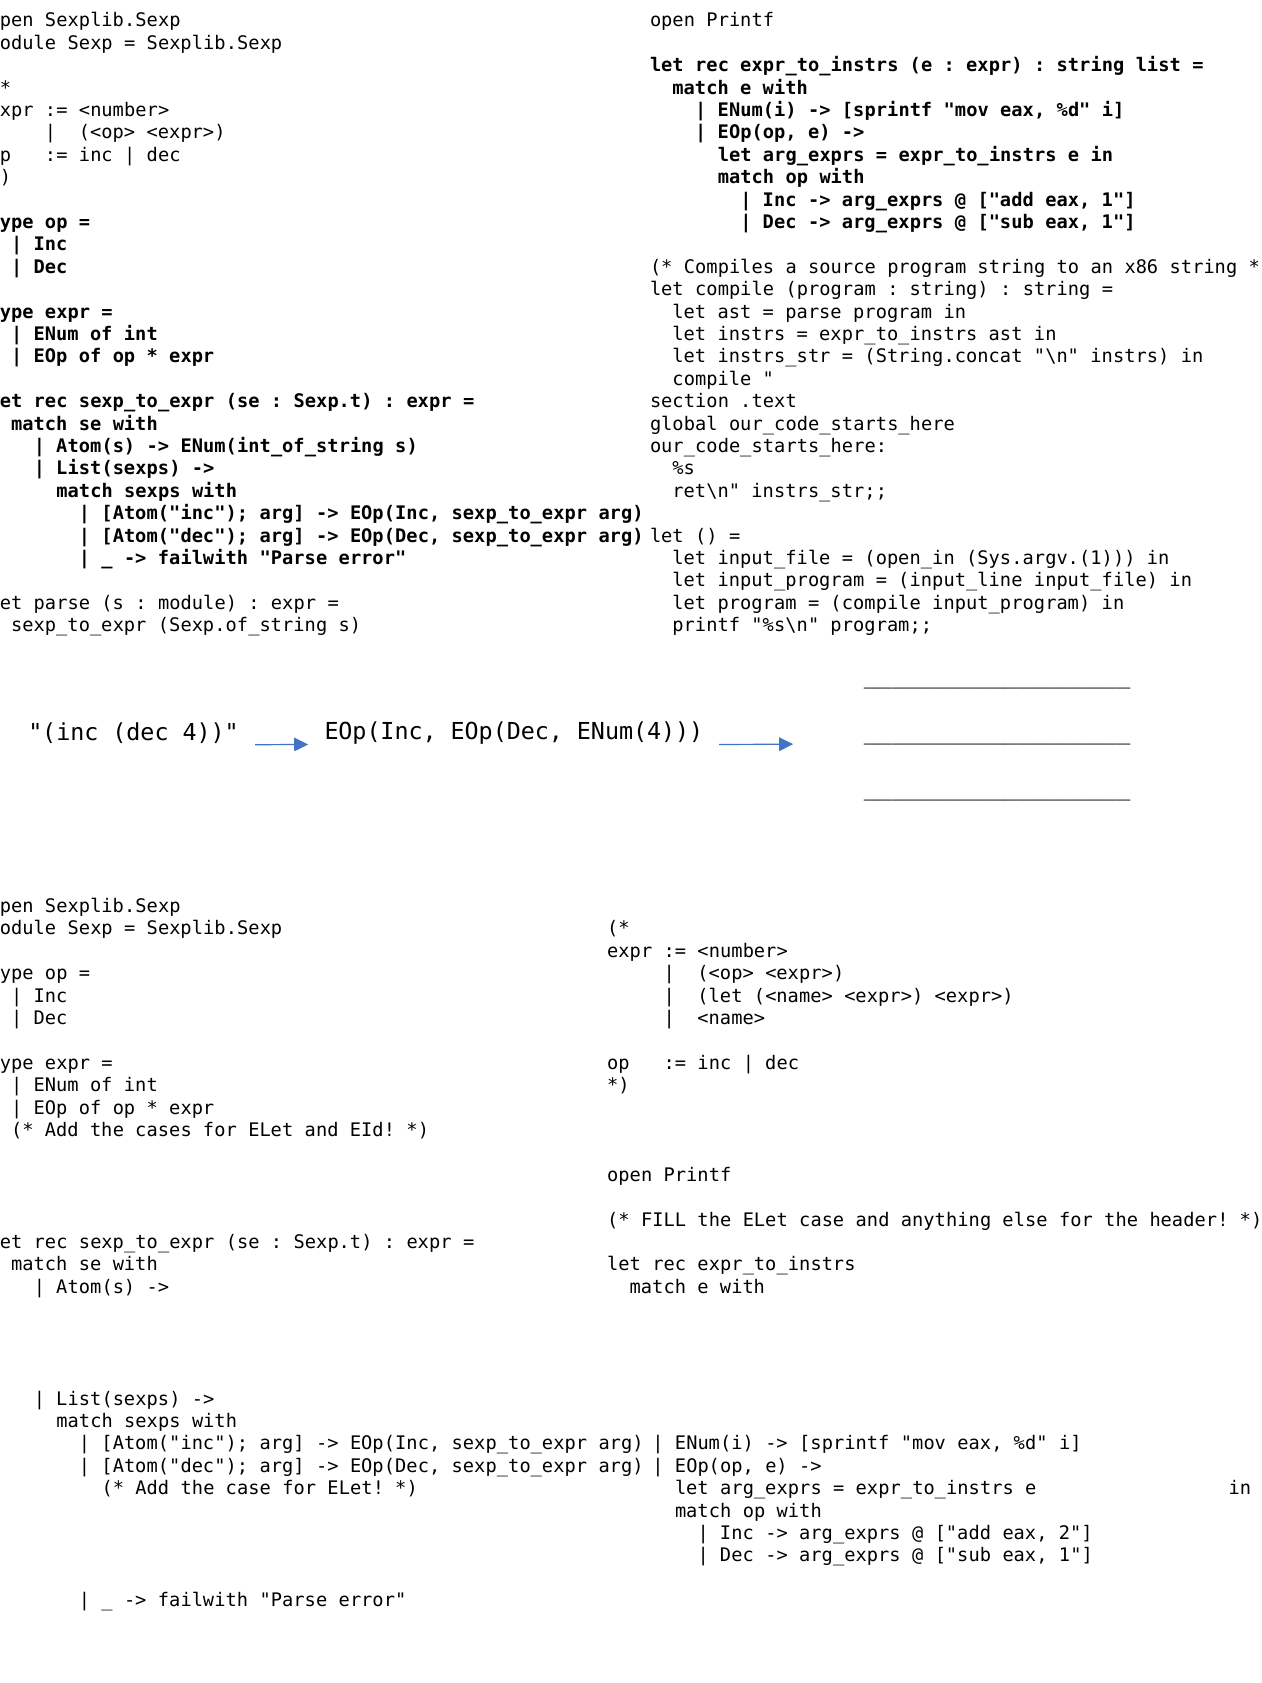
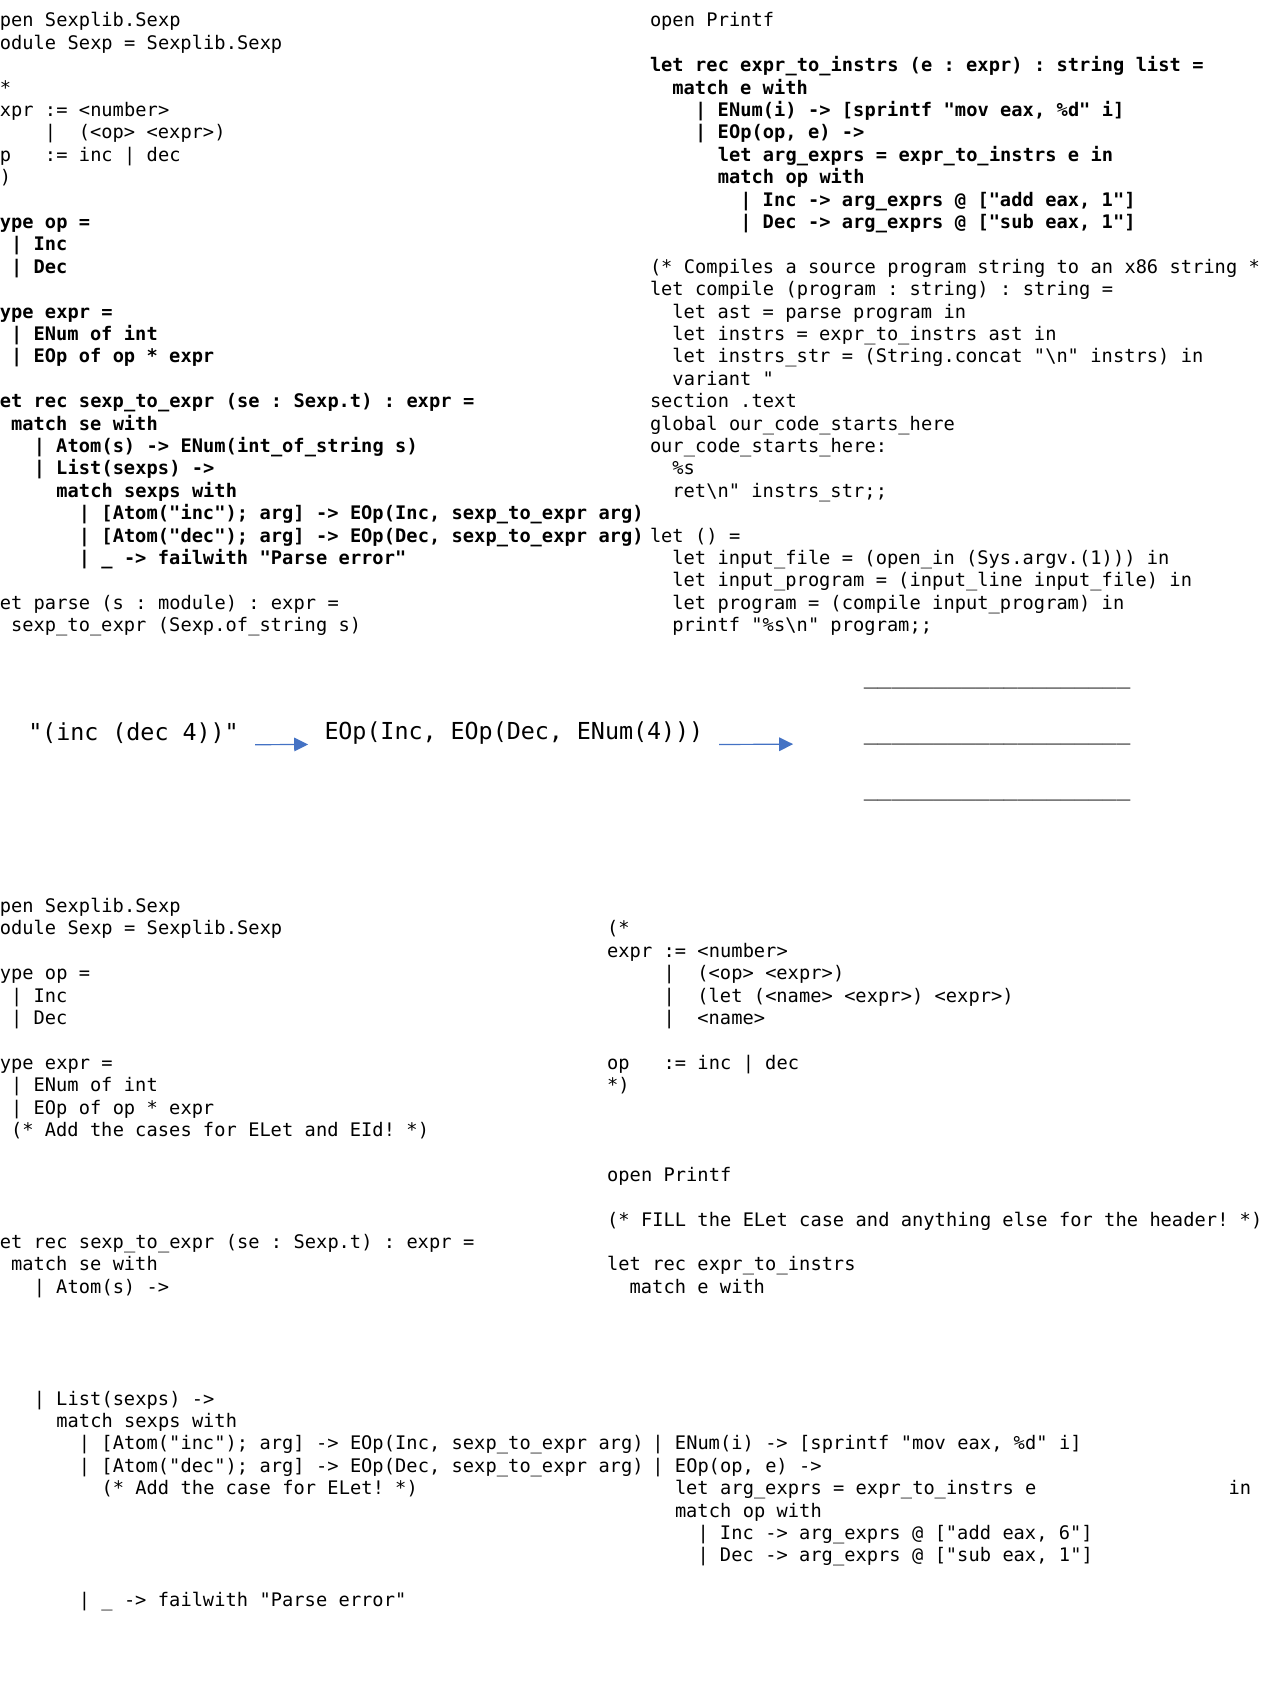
compile at (712, 379): compile -> variant
2: 2 -> 6
